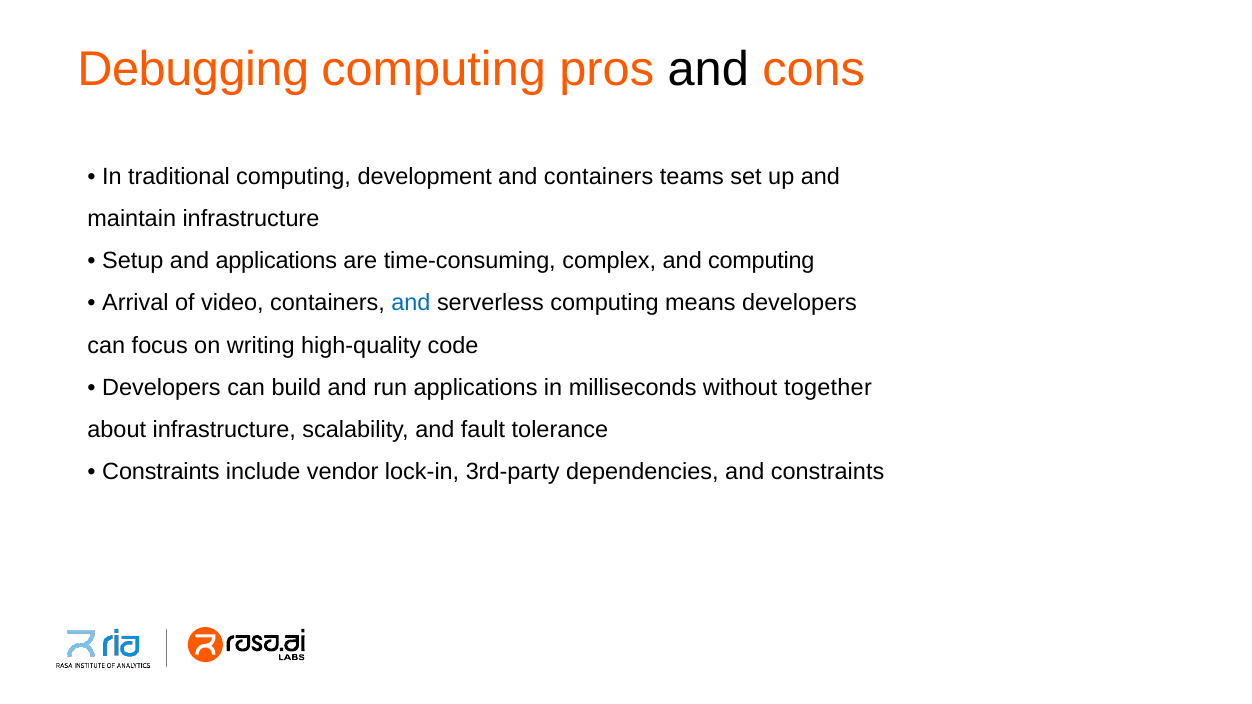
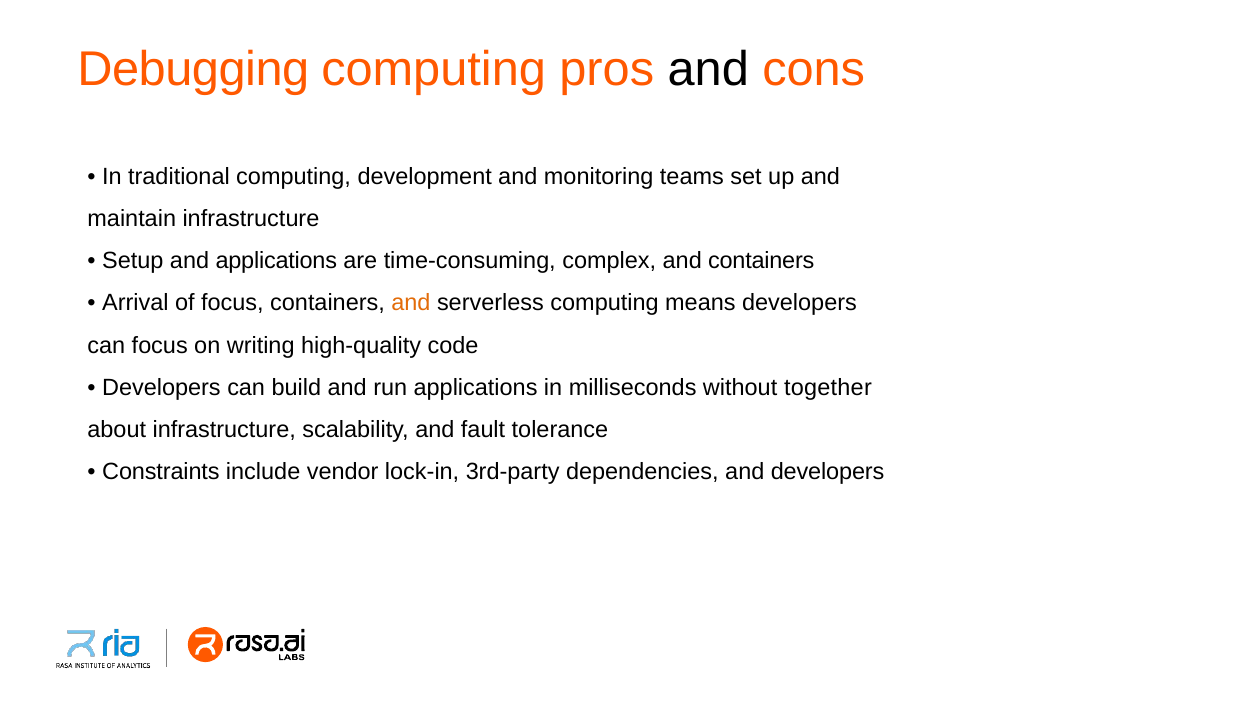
and containers: containers -> monitoring
and computing: computing -> containers
of video: video -> focus
and at (411, 303) colour: blue -> orange
and constraints: constraints -> developers
